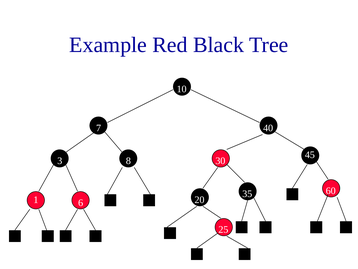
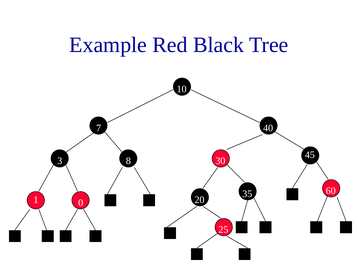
6: 6 -> 0
